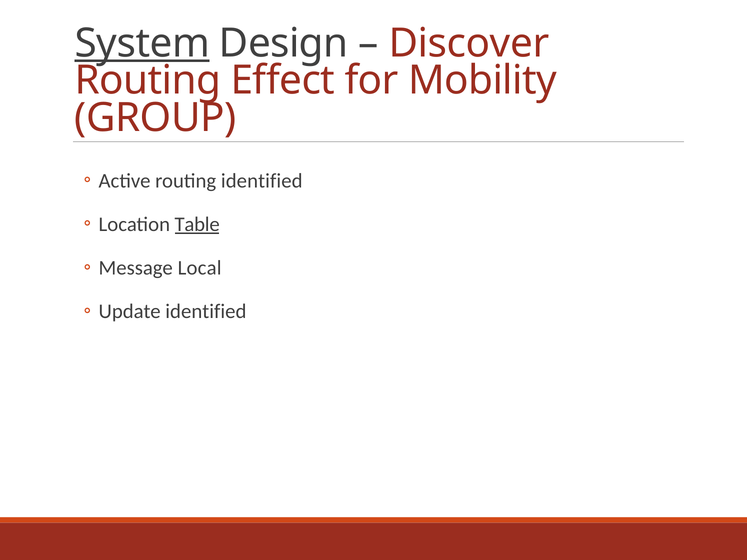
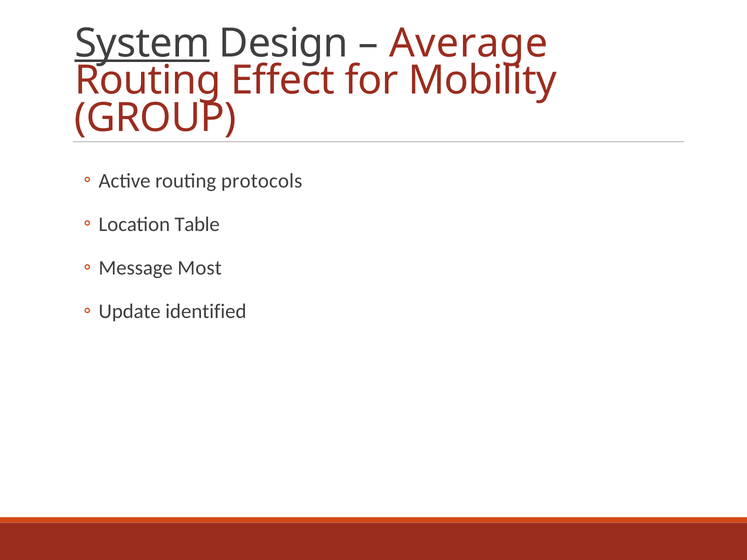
Discover: Discover -> Average
routing identified: identified -> protocols
Table underline: present -> none
Local: Local -> Most
